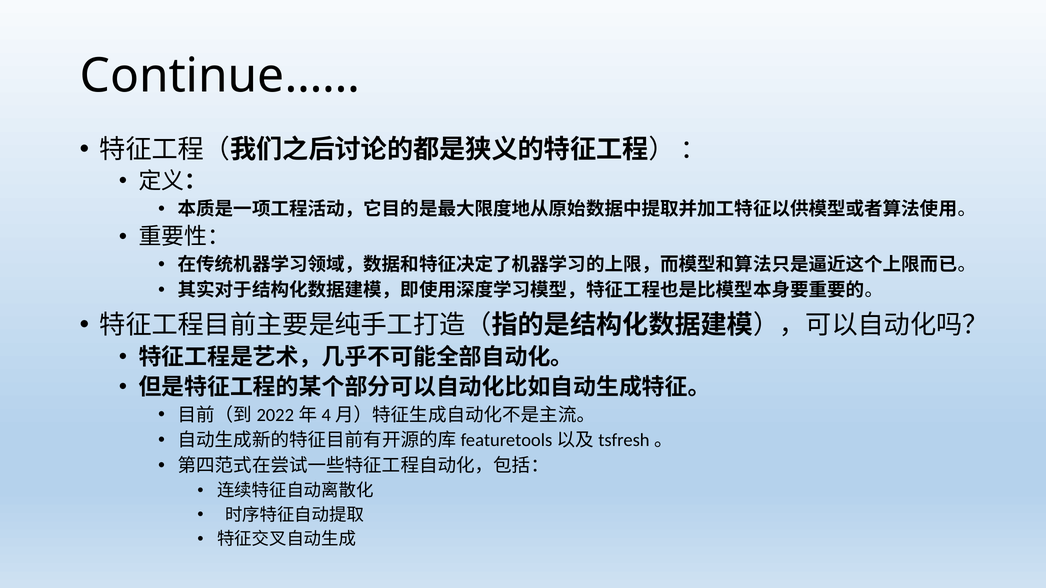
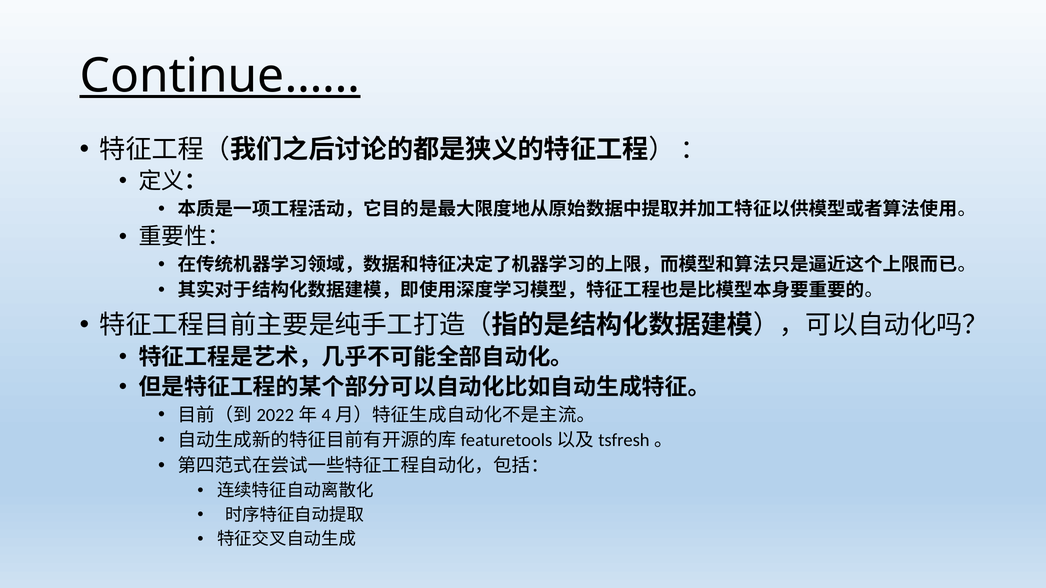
Continue…… underline: none -> present
